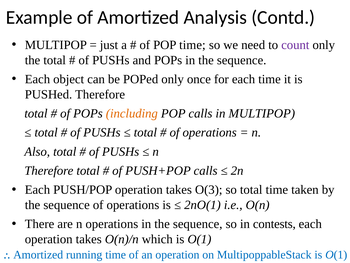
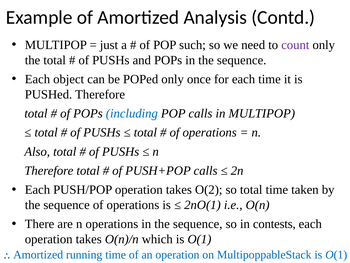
POP time: time -> such
including colour: orange -> blue
O(3: O(3 -> O(2
